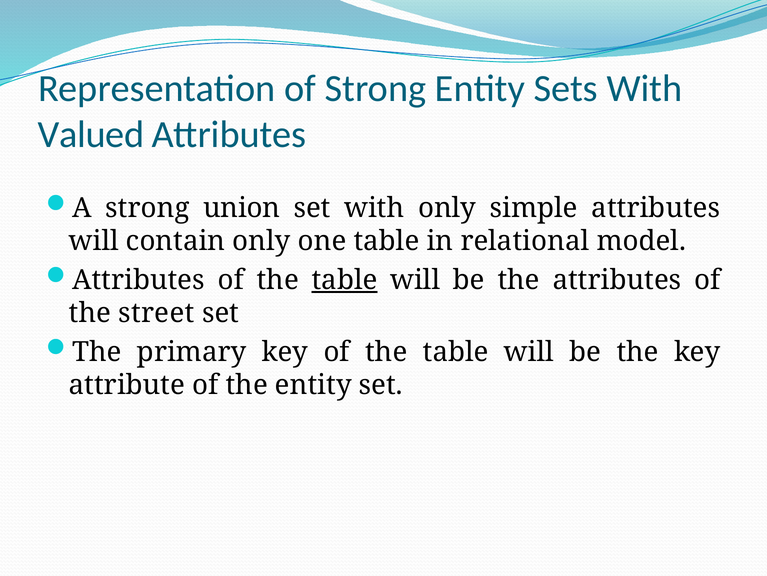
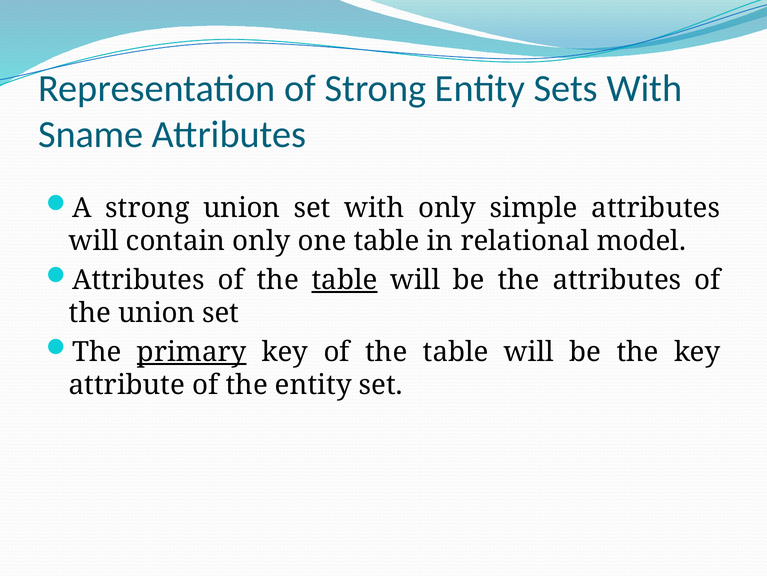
Valued: Valued -> Sname
the street: street -> union
primary underline: none -> present
